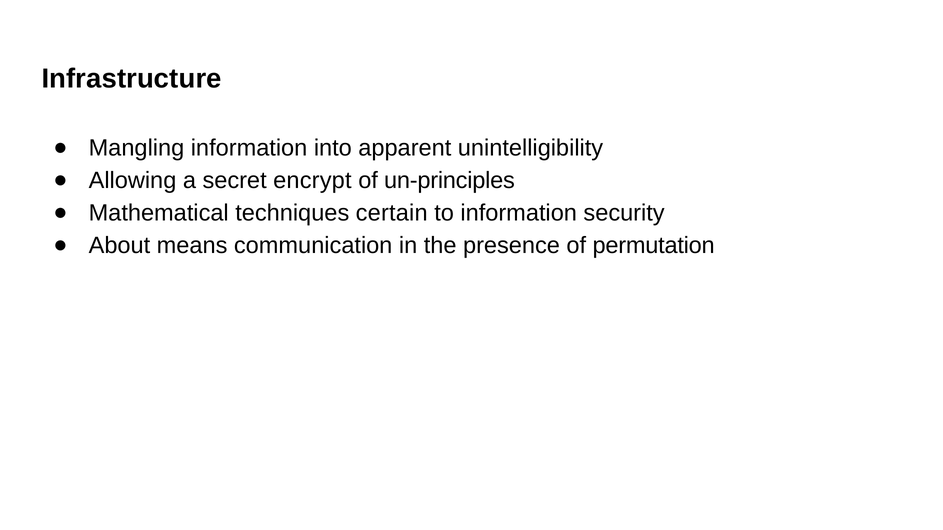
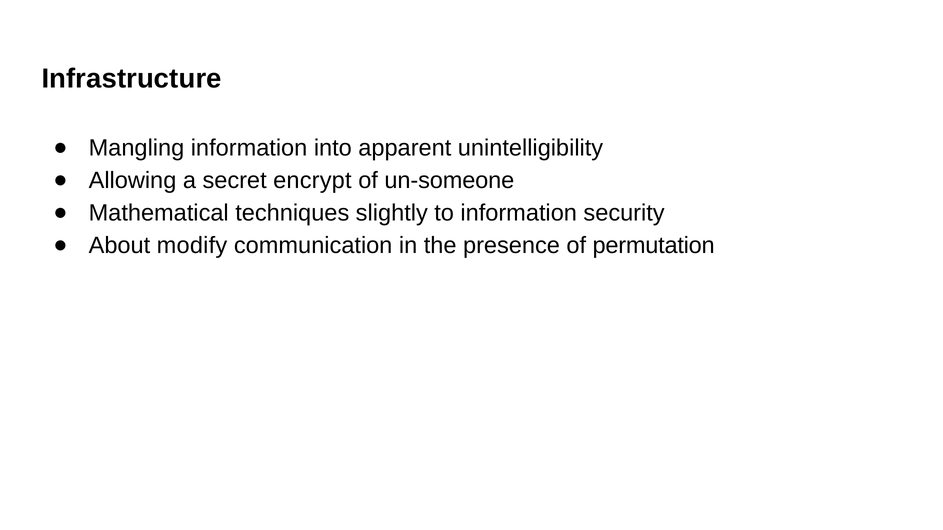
un-principles: un-principles -> un-someone
certain: certain -> slightly
means: means -> modify
